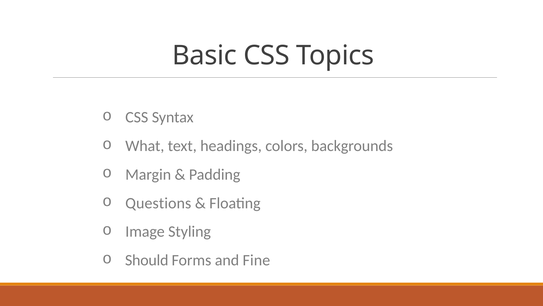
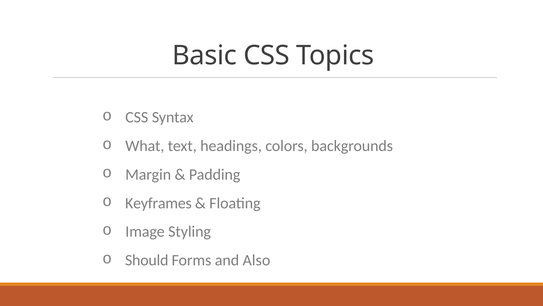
Questions: Questions -> Keyframes
Fine: Fine -> Also
